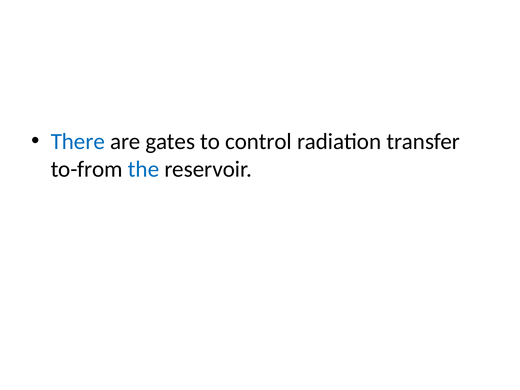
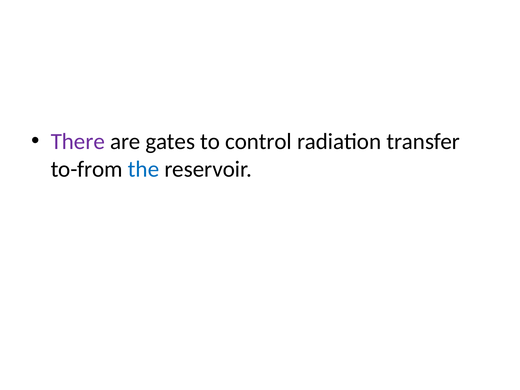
There colour: blue -> purple
